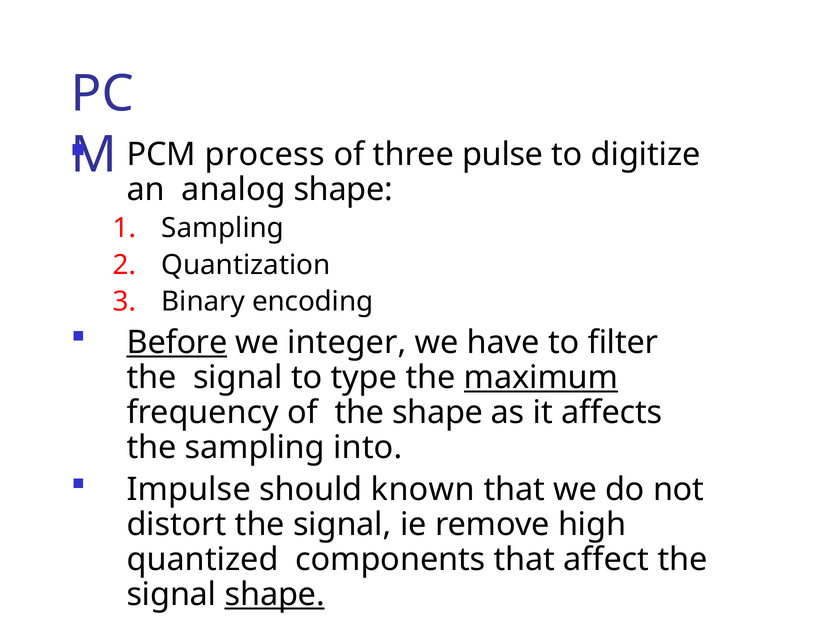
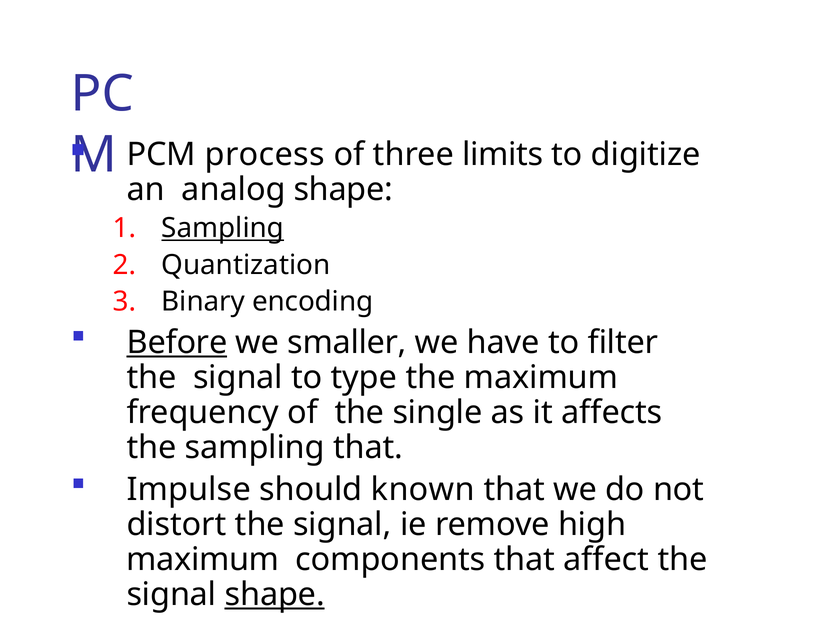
pulse: pulse -> limits
Sampling at (223, 228) underline: none -> present
integer: integer -> smaller
maximum at (541, 378) underline: present -> none
the shape: shape -> single
sampling into: into -> that
quantized at (203, 560): quantized -> maximum
